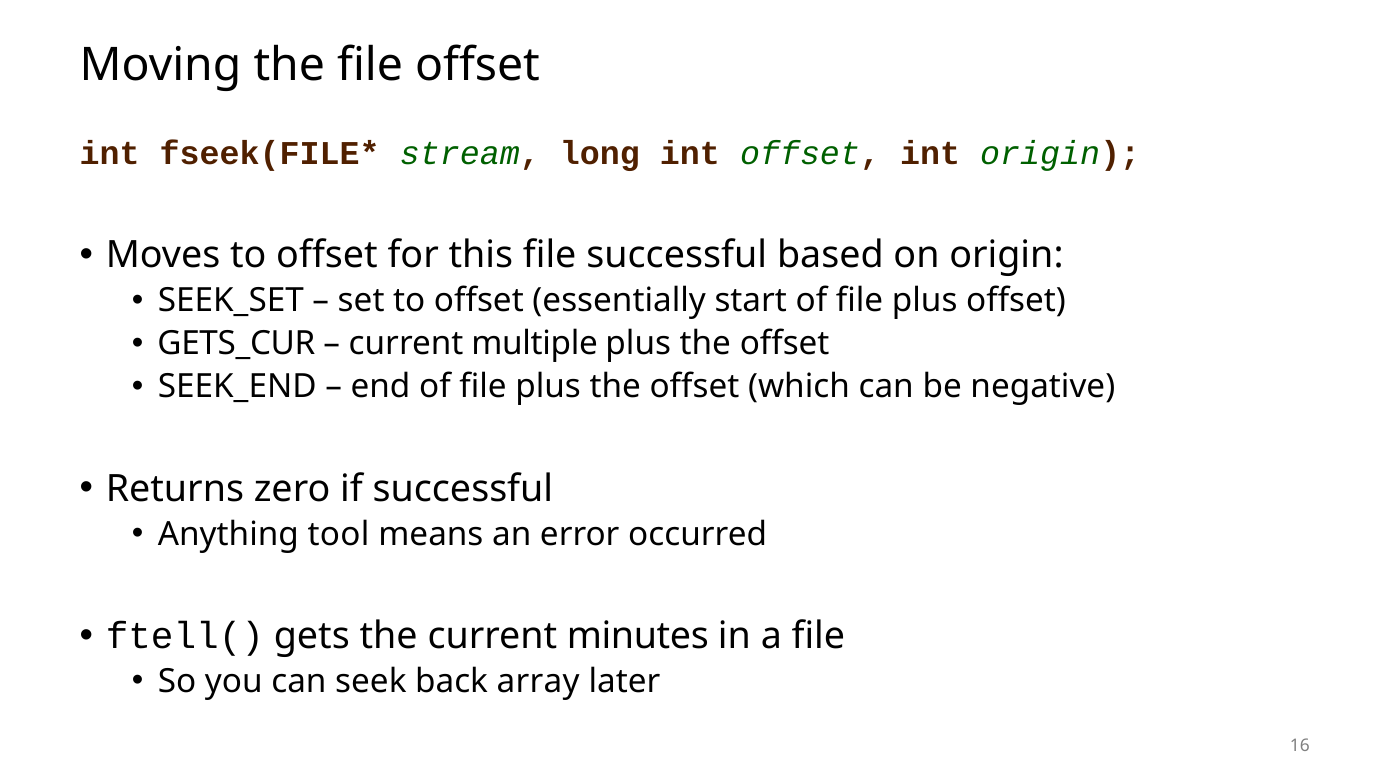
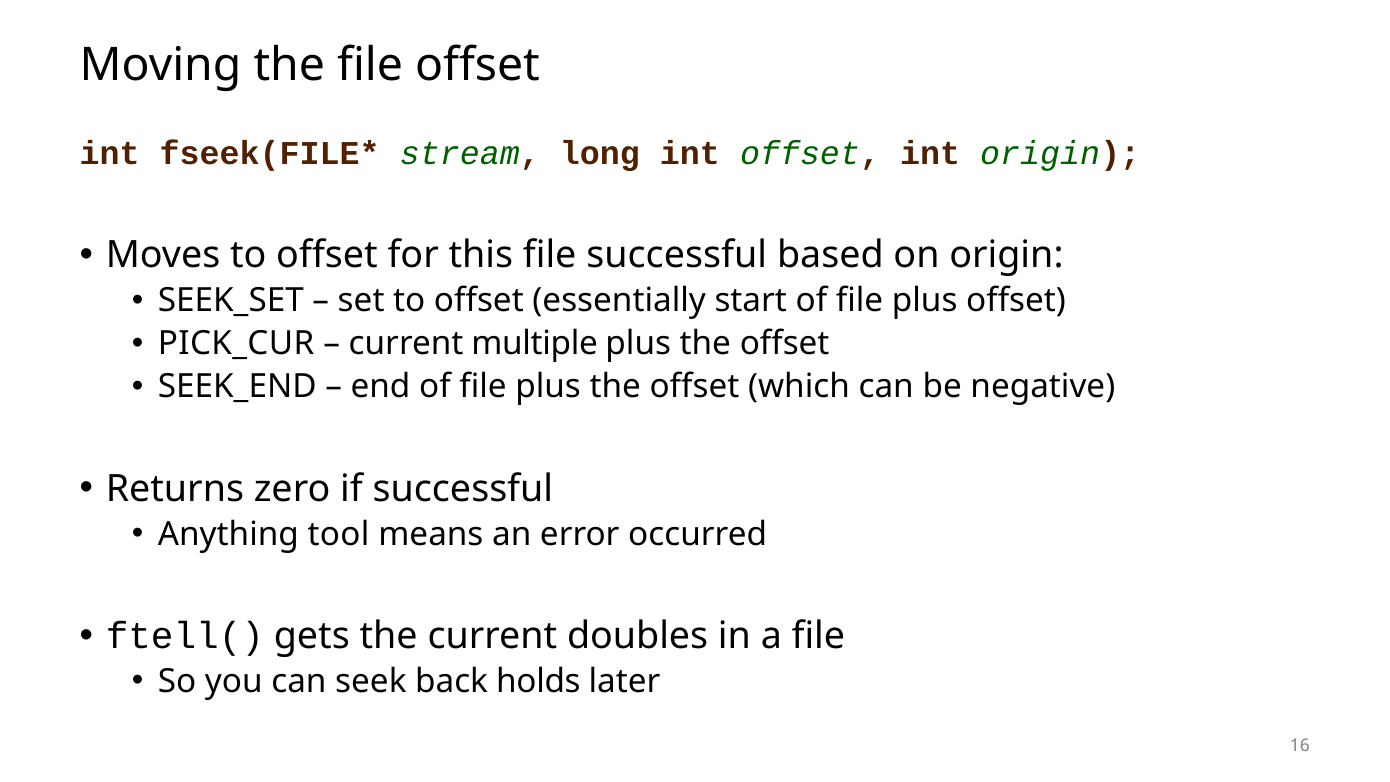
GETS_CUR: GETS_CUR -> PICK_CUR
minutes: minutes -> doubles
array: array -> holds
